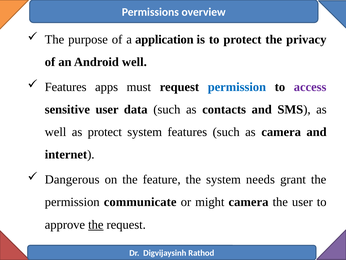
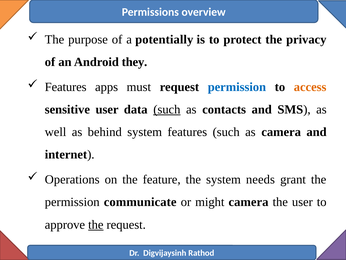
application: application -> potentially
Android well: well -> they
access colour: purple -> orange
such at (167, 109) underline: none -> present
as protect: protect -> behind
Dangerous: Dangerous -> Operations
